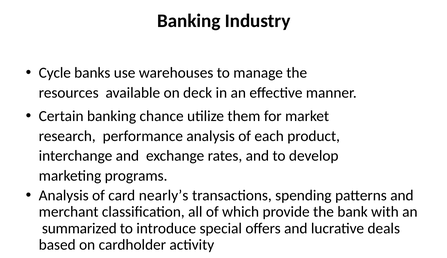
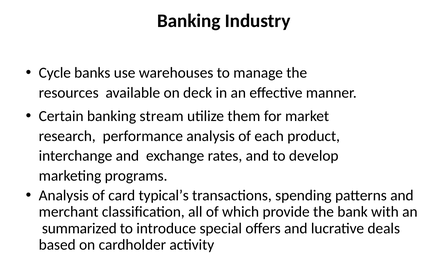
chance: chance -> stream
nearly’s: nearly’s -> typical’s
